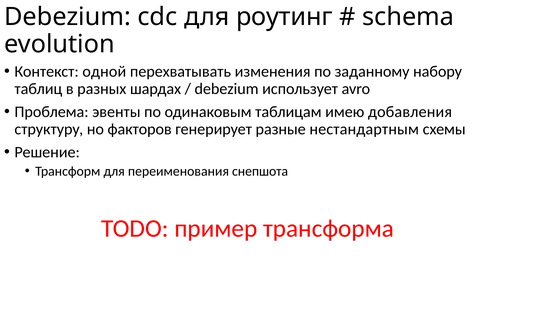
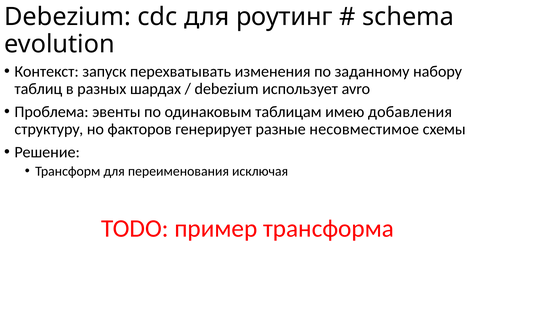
одной: одной -> запуск
нестандартным: нестандартным -> несовместимое
снепшота: снепшота -> исключая
